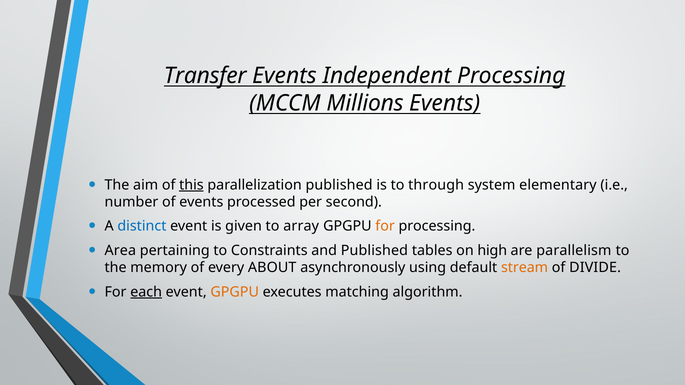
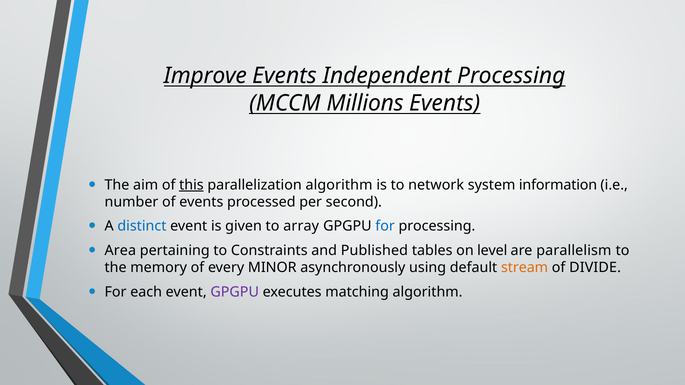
Transfer: Transfer -> Improve
parallelization published: published -> algorithm
through: through -> network
elementary: elementary -> information
for at (385, 226) colour: orange -> blue
high: high -> level
ABOUT: ABOUT -> MINOR
each underline: present -> none
GPGPU at (235, 292) colour: orange -> purple
